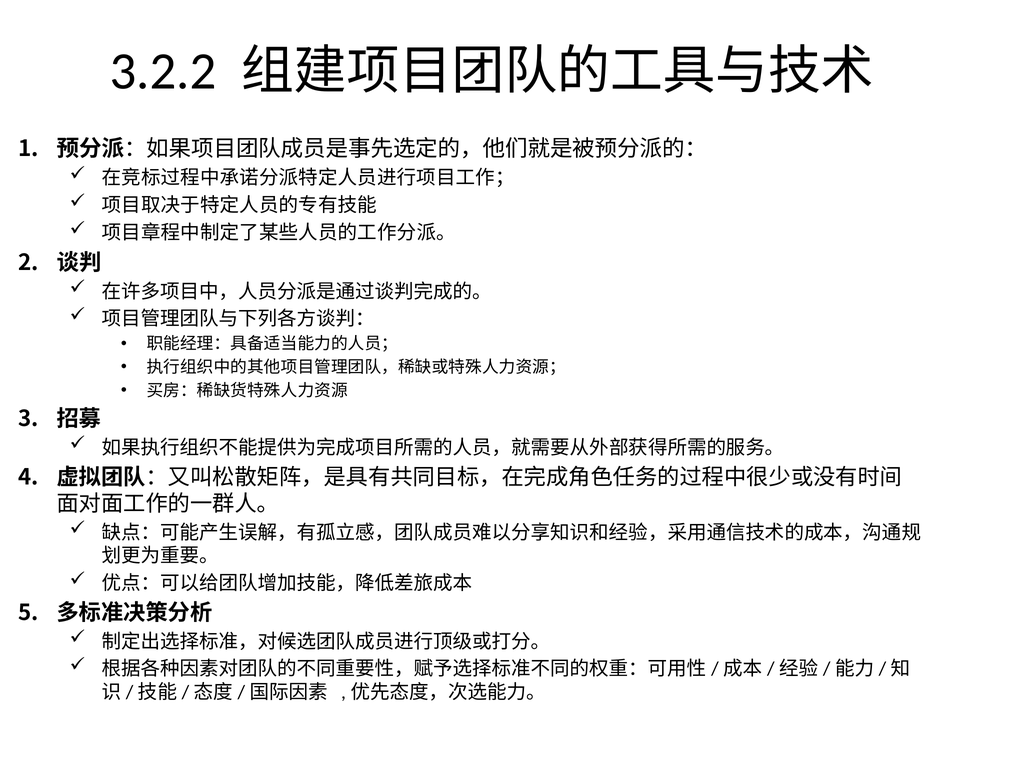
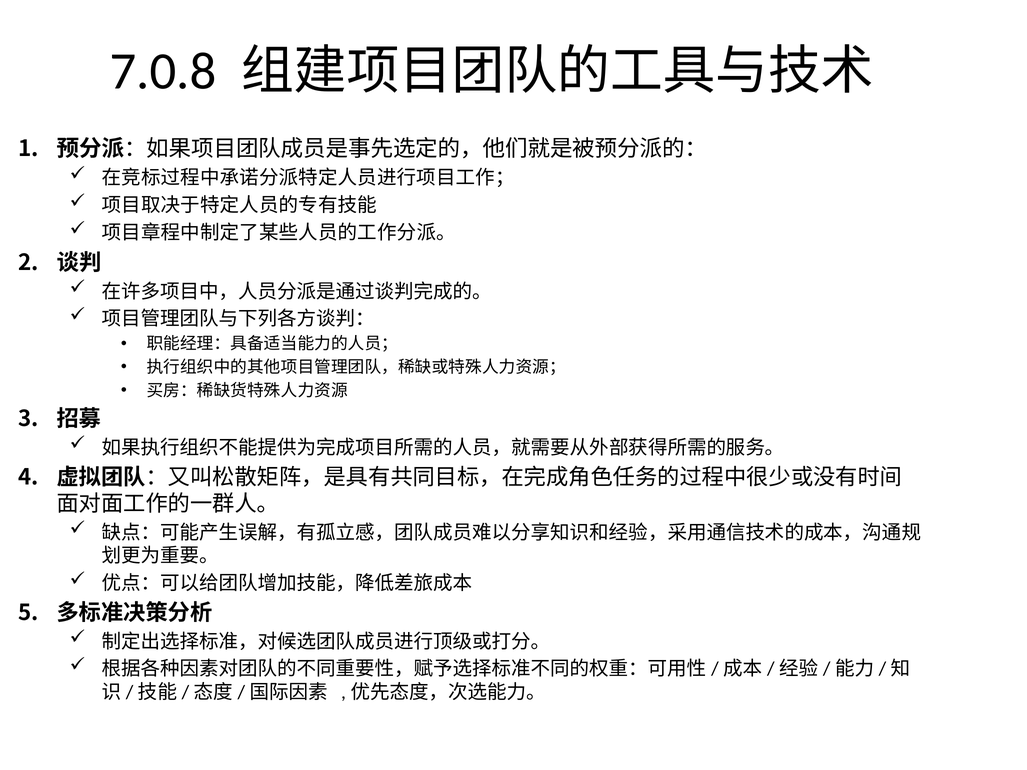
3.2.2: 3.2.2 -> 7.0.8
